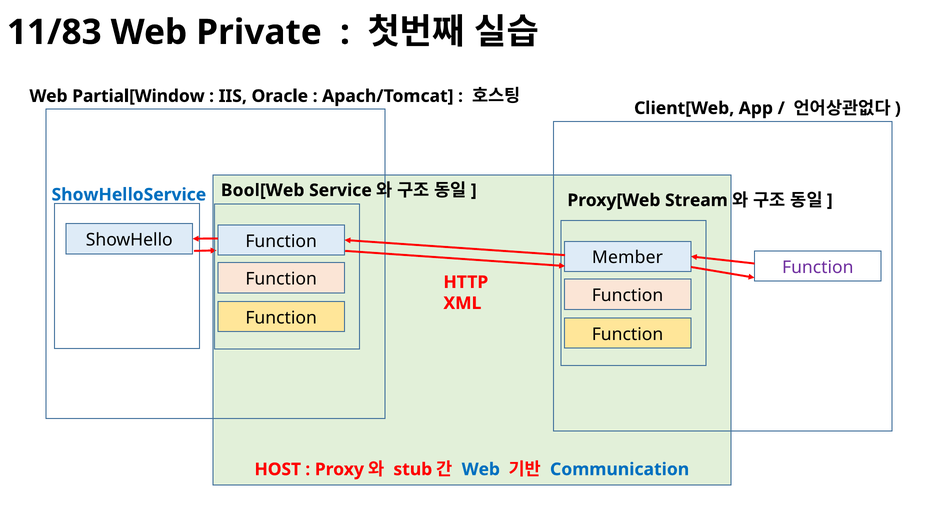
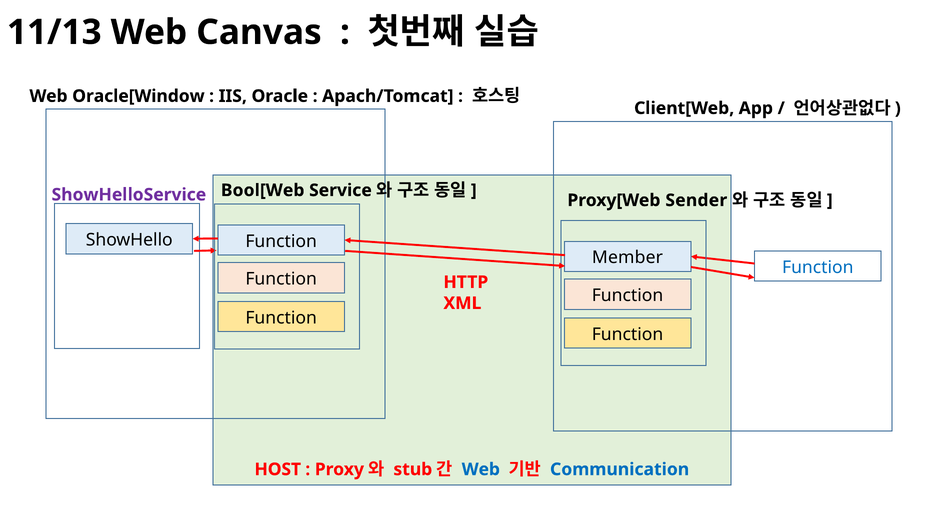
11/83: 11/83 -> 11/13
Private: Private -> Canvas
Partial[Window: Partial[Window -> Oracle[Window
ShowHelloService colour: blue -> purple
Stream: Stream -> Sender
Function at (818, 267) colour: purple -> blue
